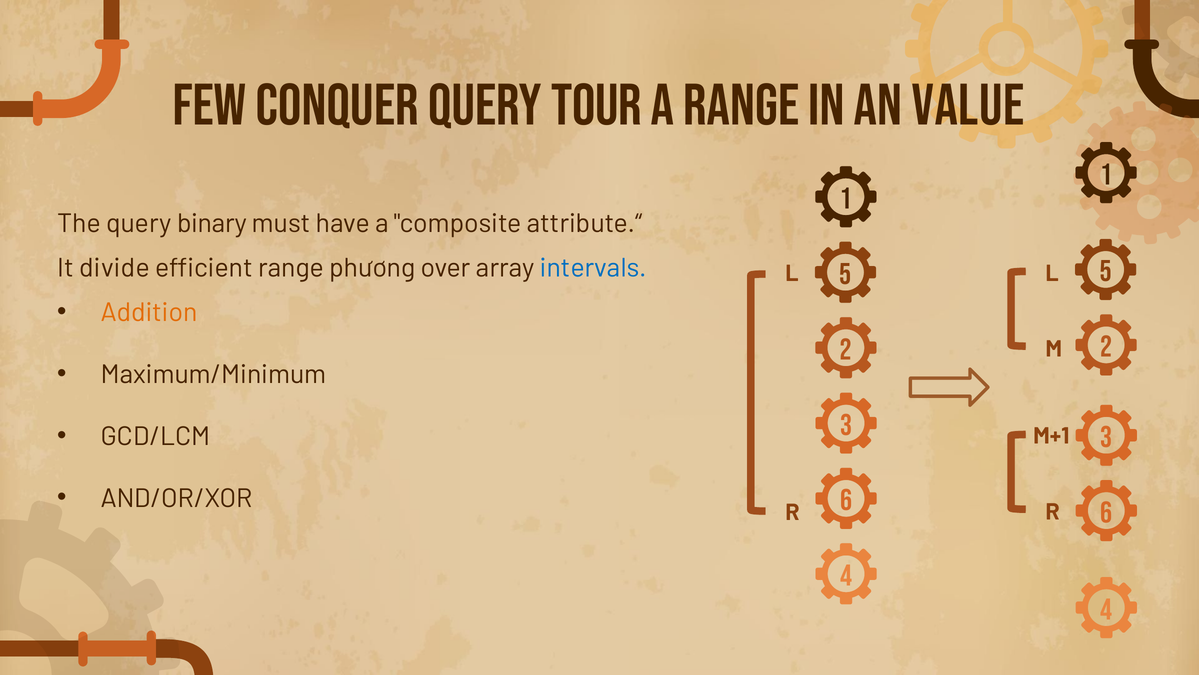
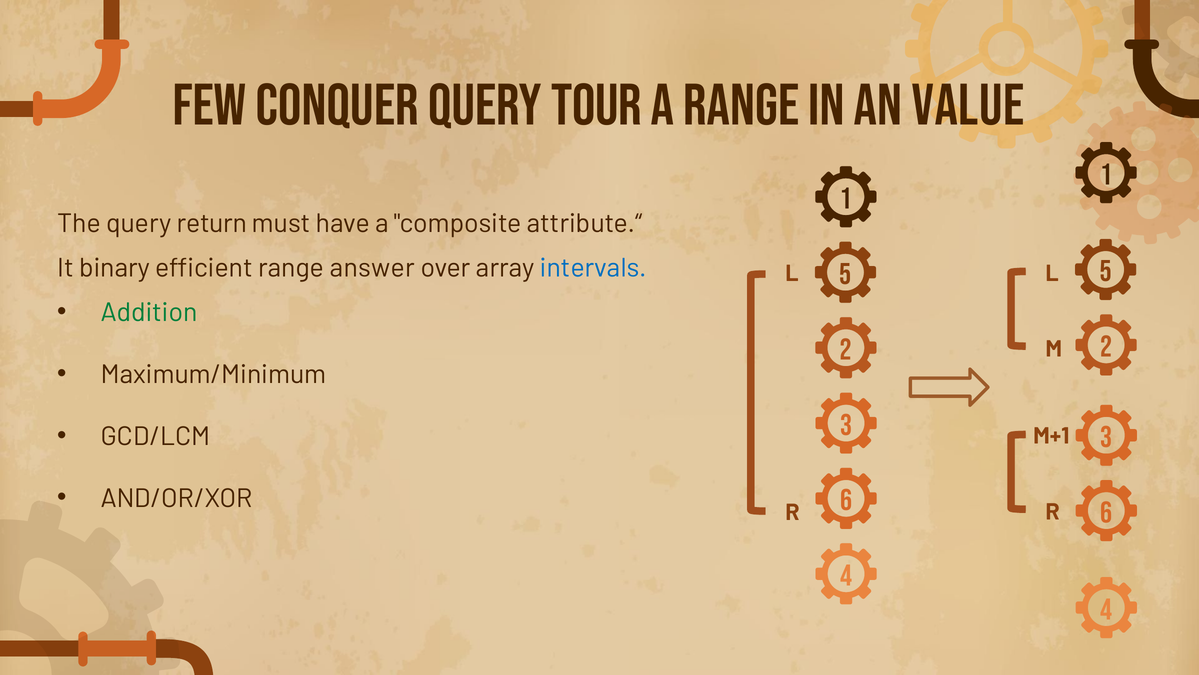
binary: binary -> return
divide: divide -> binary
phương: phương -> answer
Addition colour: orange -> green
